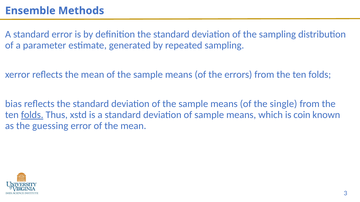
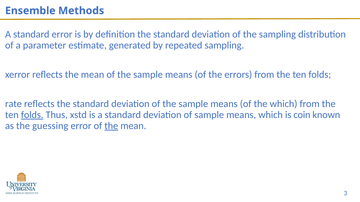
bias: bias -> rate
the single: single -> which
the at (111, 126) underline: none -> present
